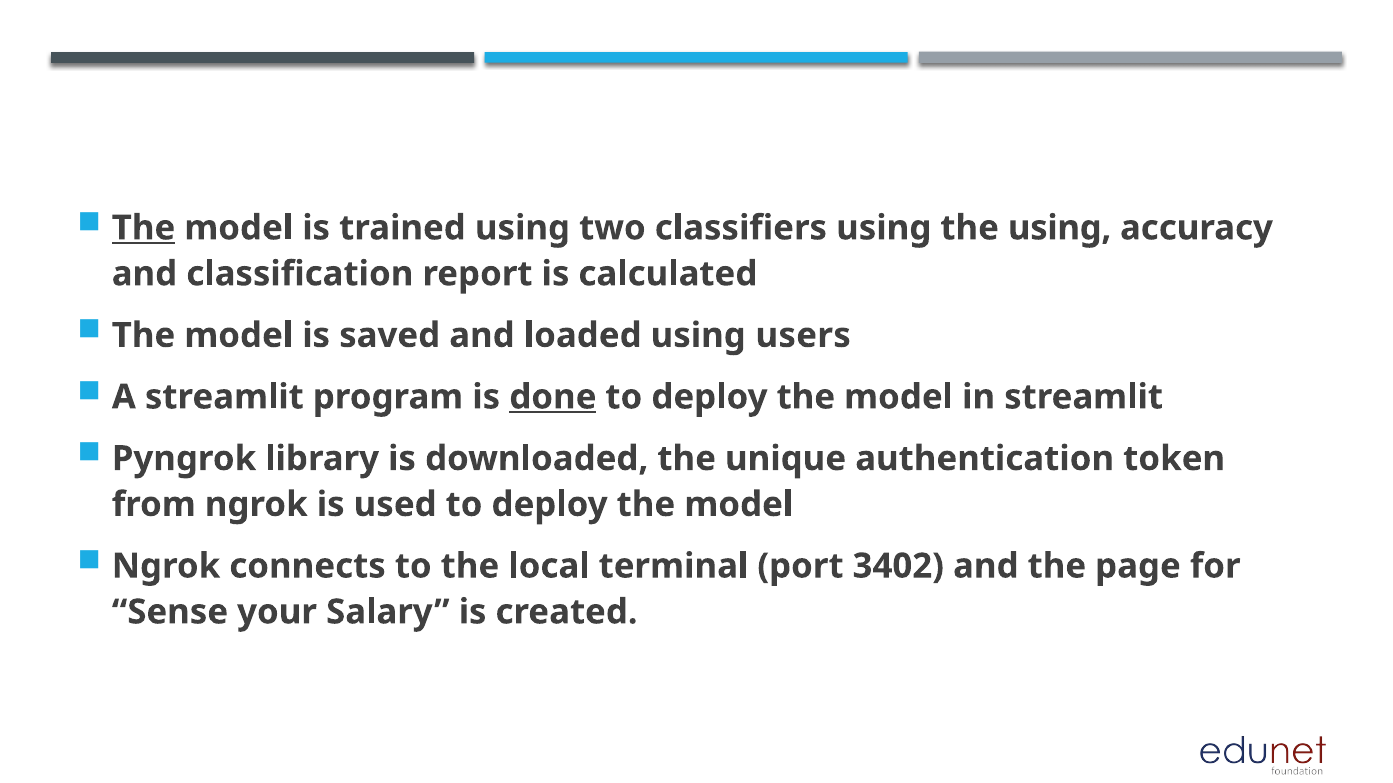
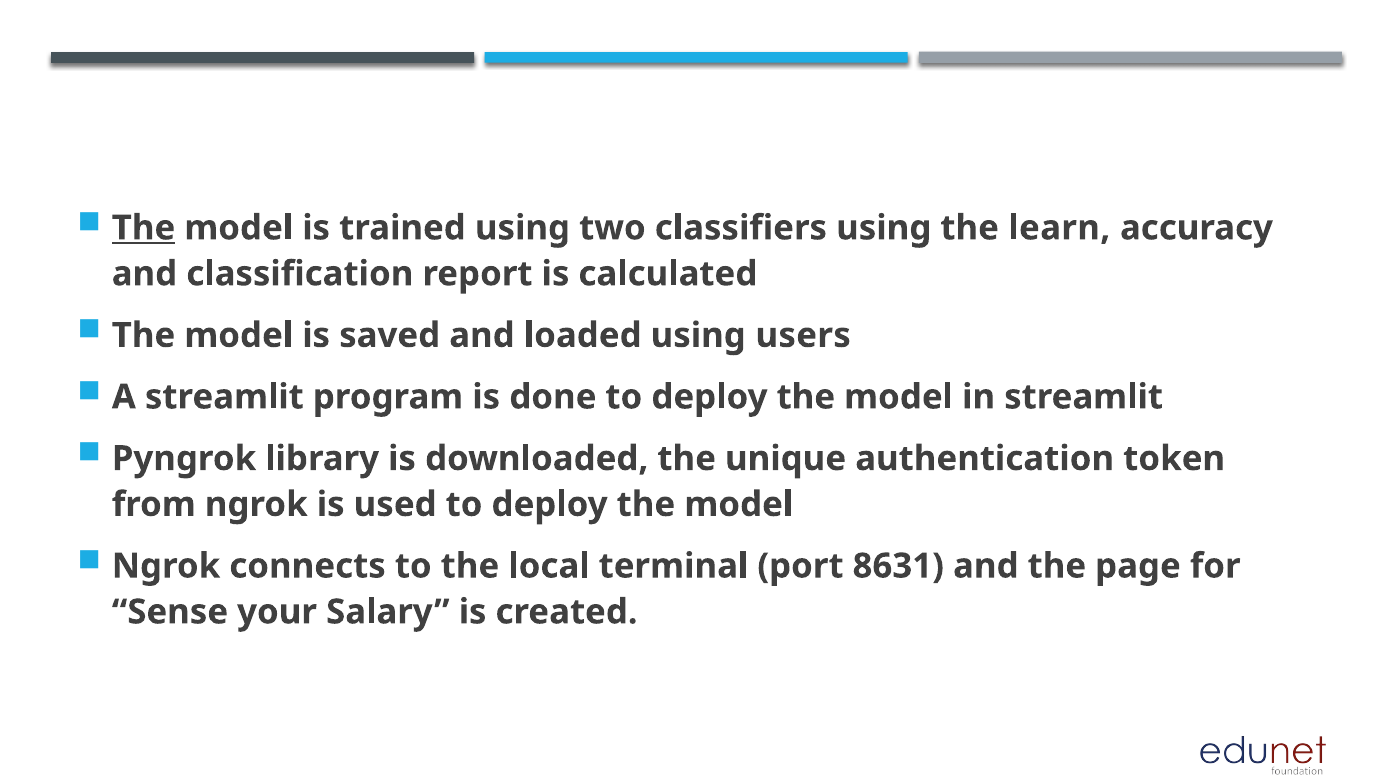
the using: using -> learn
done underline: present -> none
3402: 3402 -> 8631
